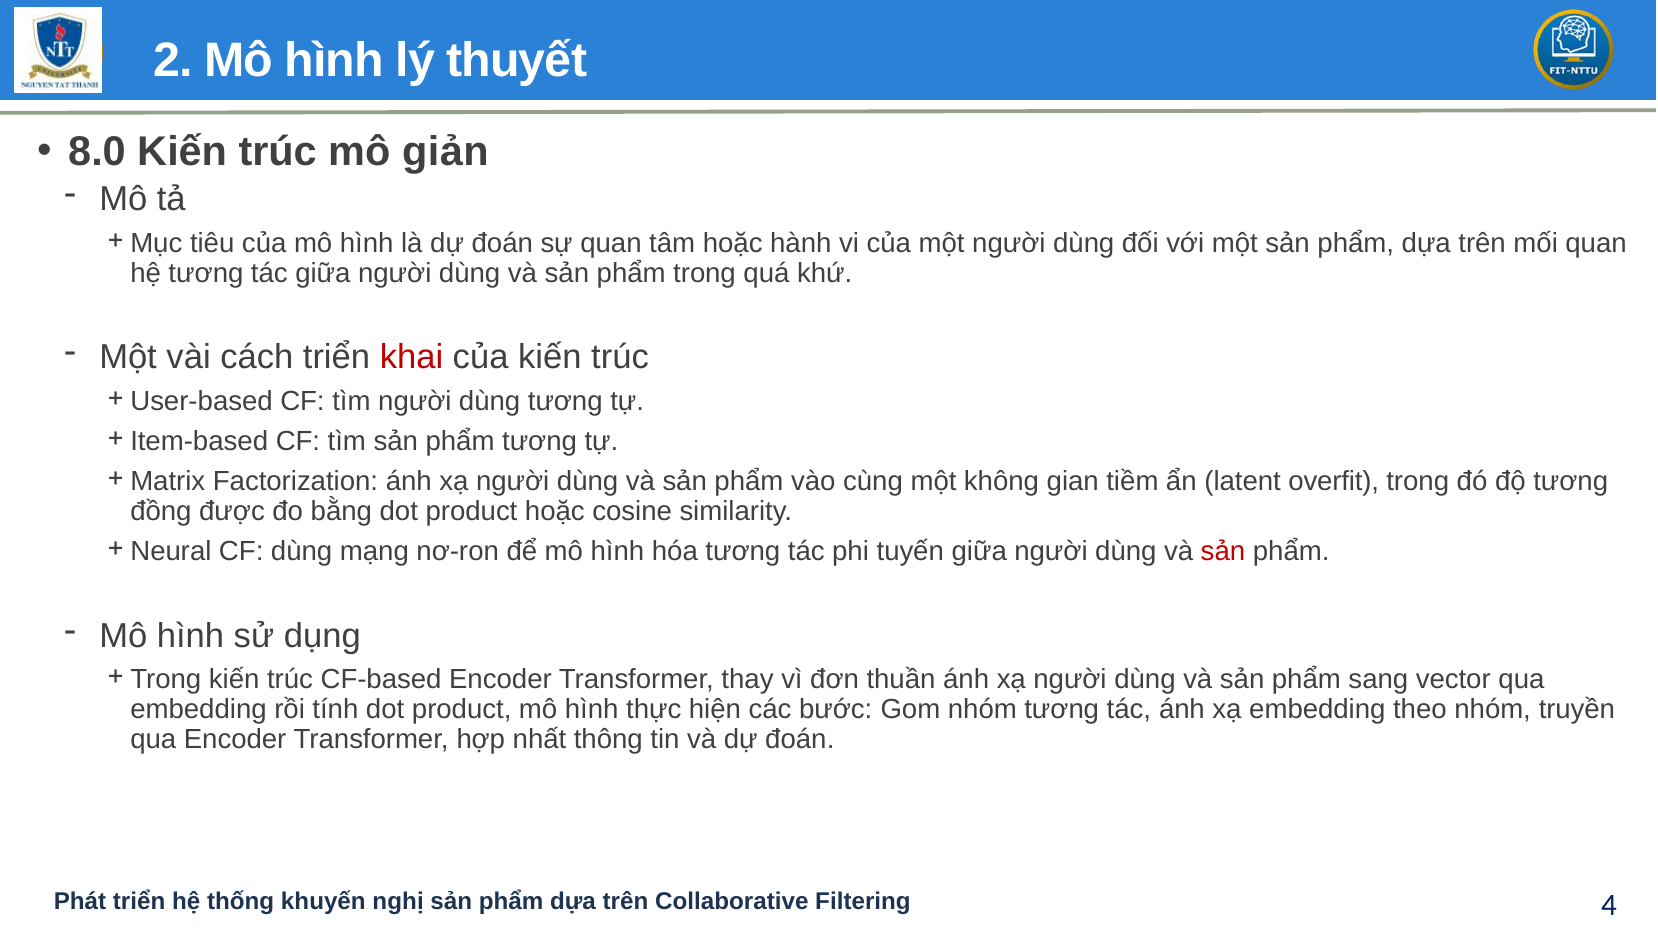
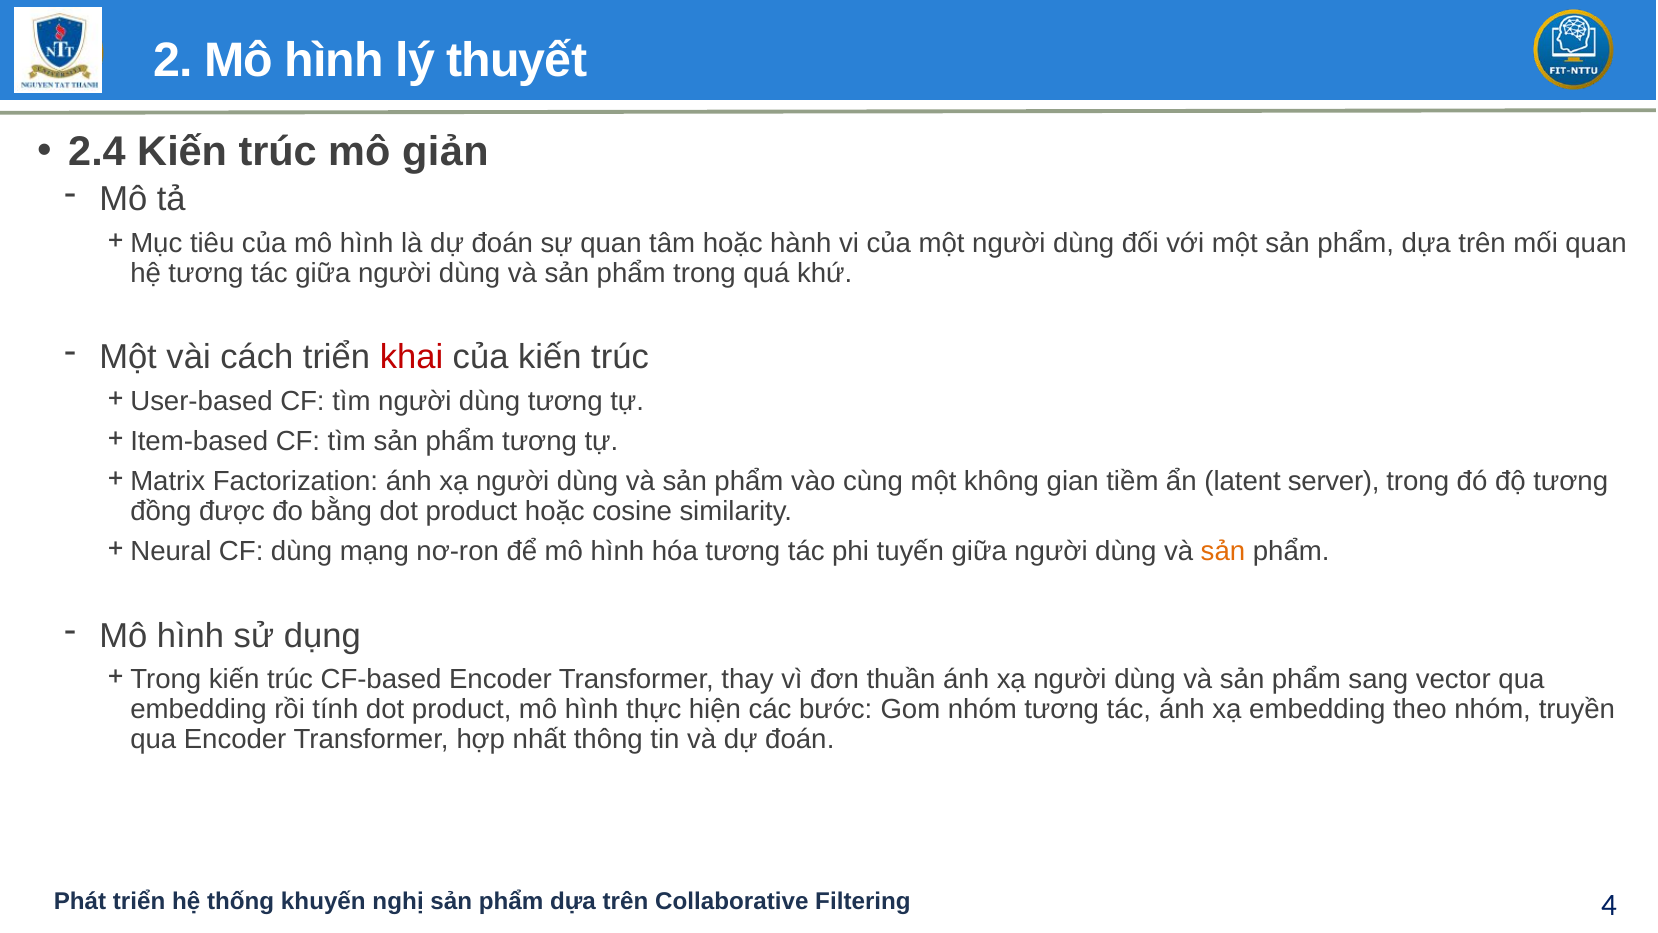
8.0: 8.0 -> 2.4
overfit: overfit -> server
sản at (1223, 551) colour: red -> orange
